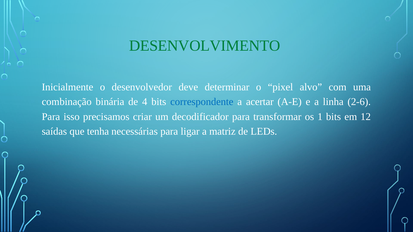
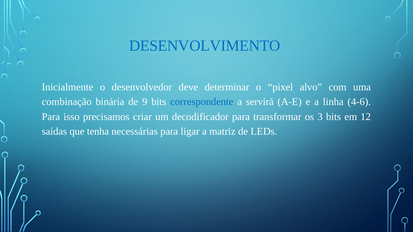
DESENVOLVIMENTO colour: green -> blue
4: 4 -> 9
acertar: acertar -> servirá
2-6: 2-6 -> 4-6
1: 1 -> 3
